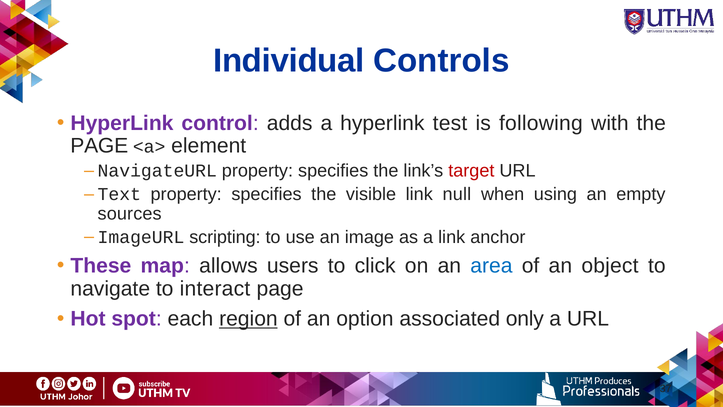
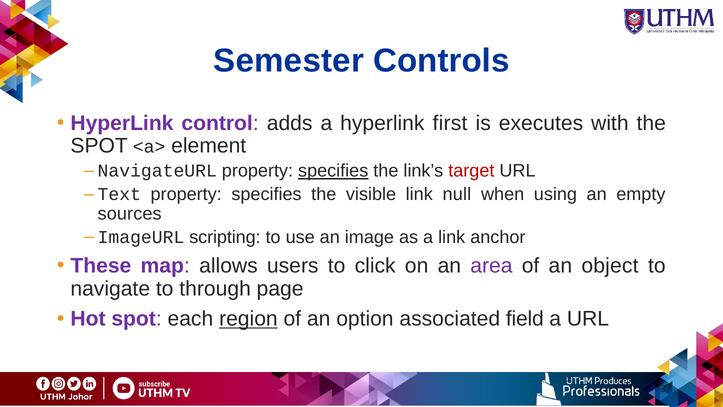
Individual: Individual -> Semester
test: test -> first
following: following -> executes
PAGE at (99, 146): PAGE -> SPOT
specifies at (333, 171) underline: none -> present
area colour: blue -> purple
interact: interact -> through
only: only -> field
